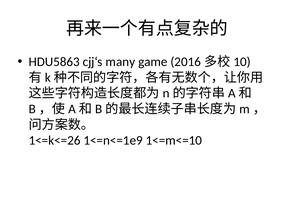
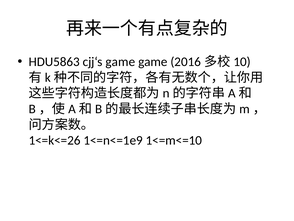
cjj‘s many: many -> game
